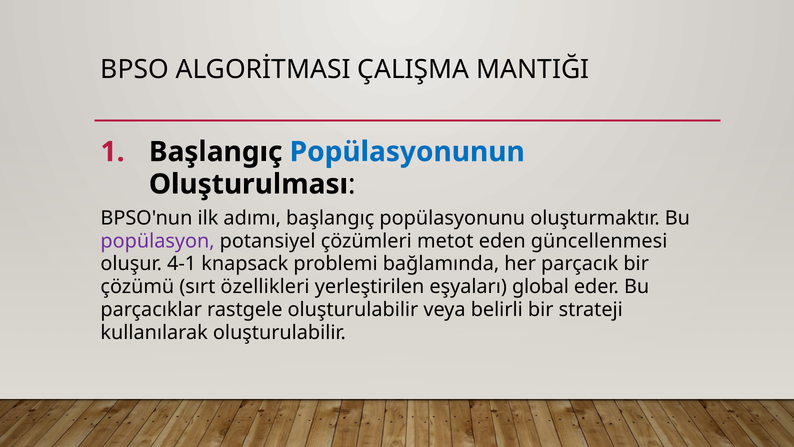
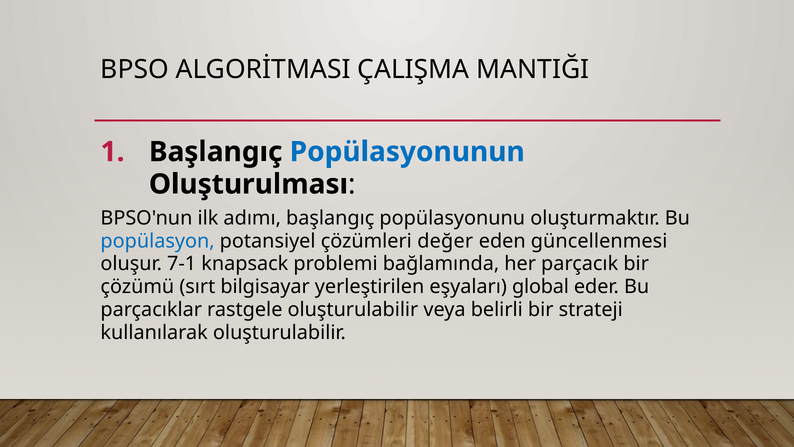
popülasyon colour: purple -> blue
metot: metot -> değer
4-1: 4-1 -> 7-1
özellikleri: özellikleri -> bilgisayar
